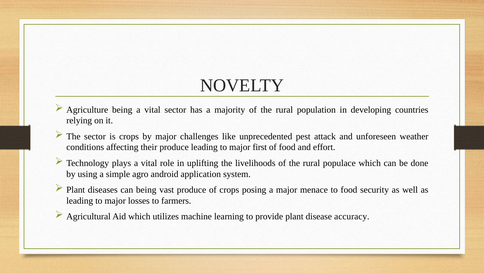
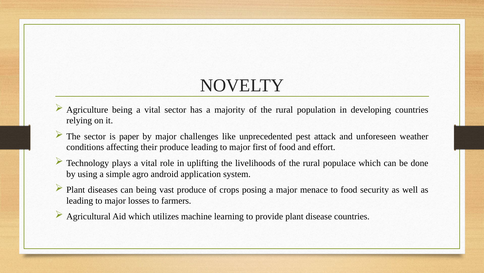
is crops: crops -> paper
disease accuracy: accuracy -> countries
